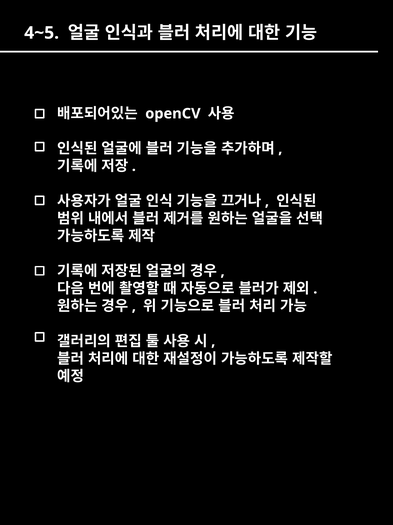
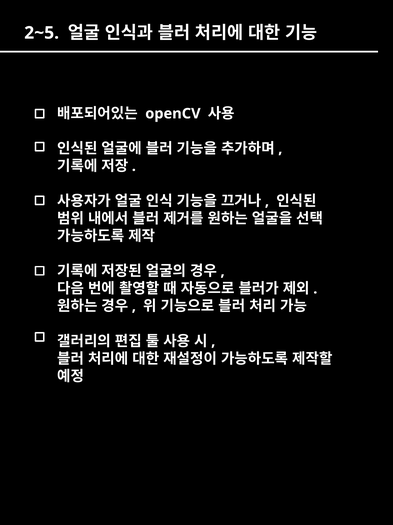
4~5: 4~5 -> 2~5
